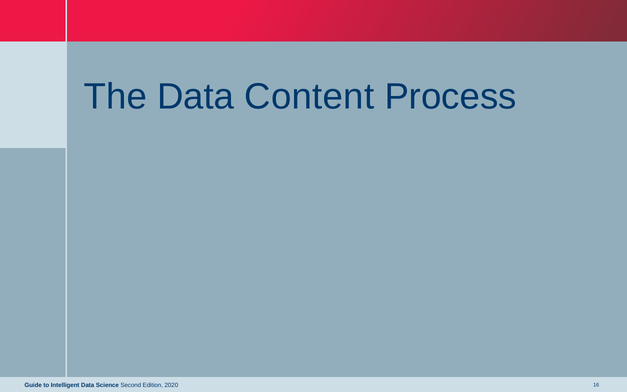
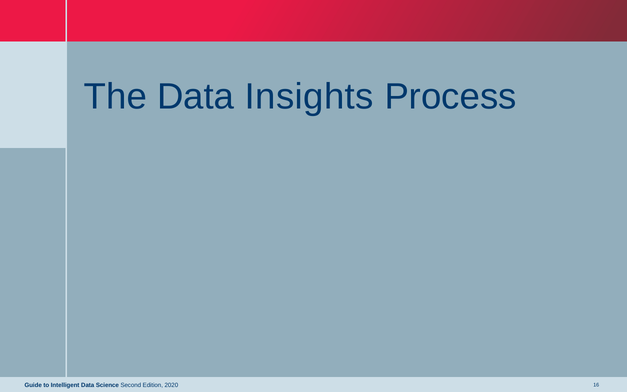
Content: Content -> Insights
